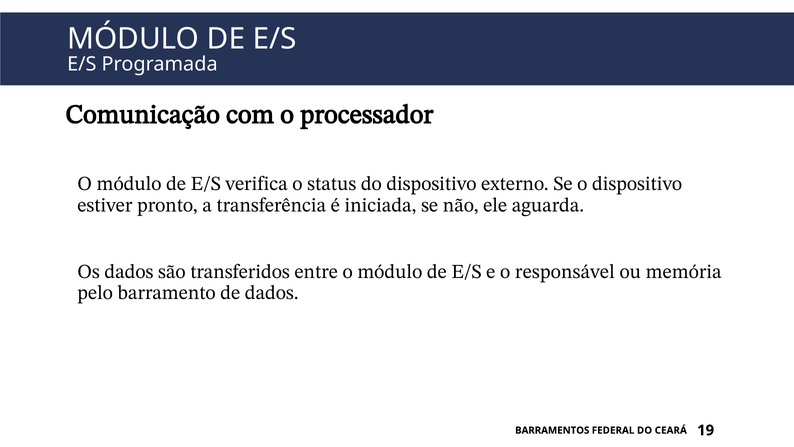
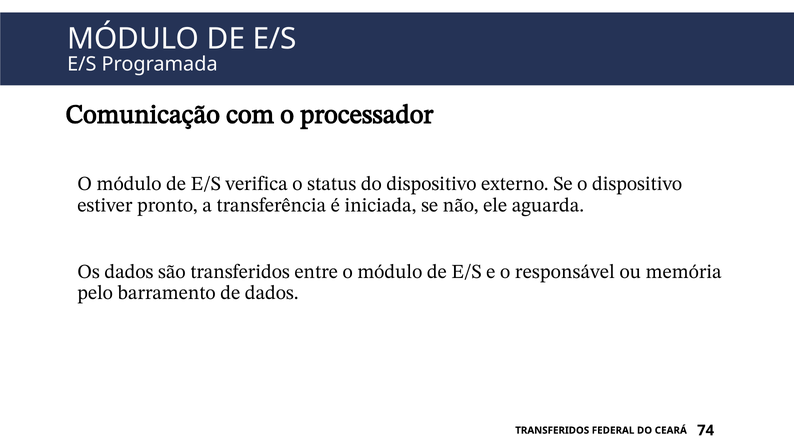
BARRAMENTOS at (552, 430): BARRAMENTOS -> TRANSFERIDOS
19: 19 -> 74
